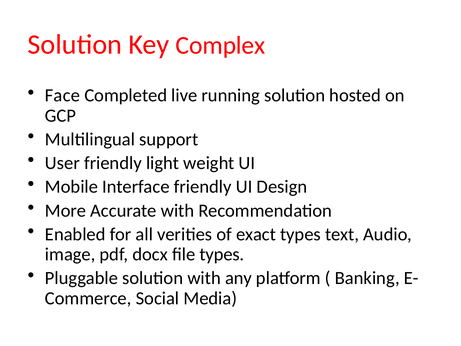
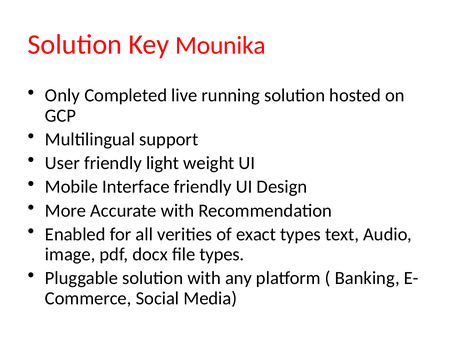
Complex: Complex -> Mounika
Face: Face -> Only
